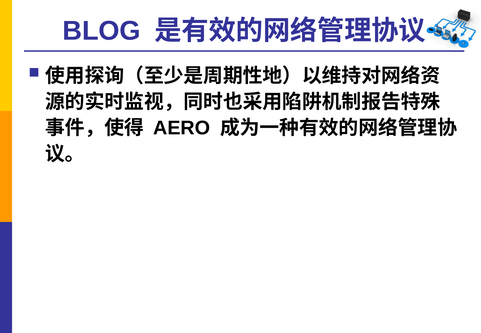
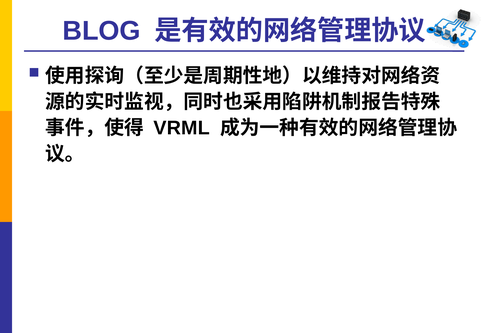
AERO: AERO -> VRML
